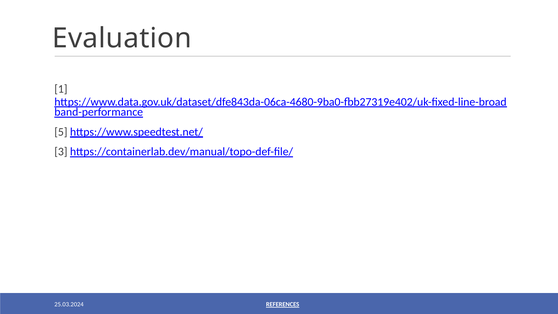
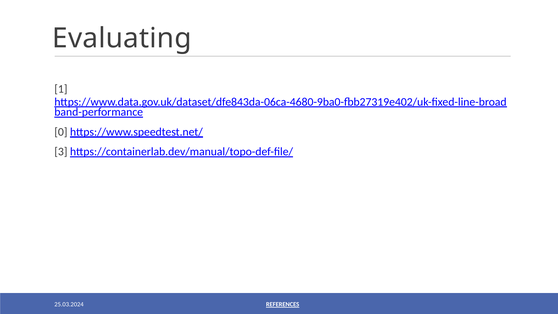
Evaluation: Evaluation -> Evaluating
5: 5 -> 0
